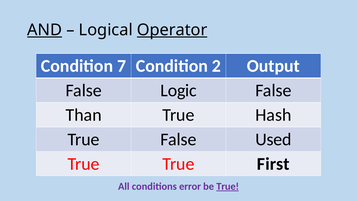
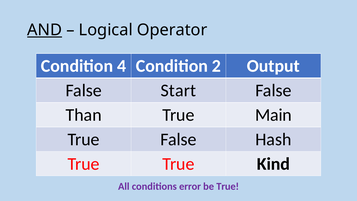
Operator underline: present -> none
7: 7 -> 4
Logic: Logic -> Start
Hash: Hash -> Main
Used: Used -> Hash
First: First -> Kind
True at (228, 186) underline: present -> none
